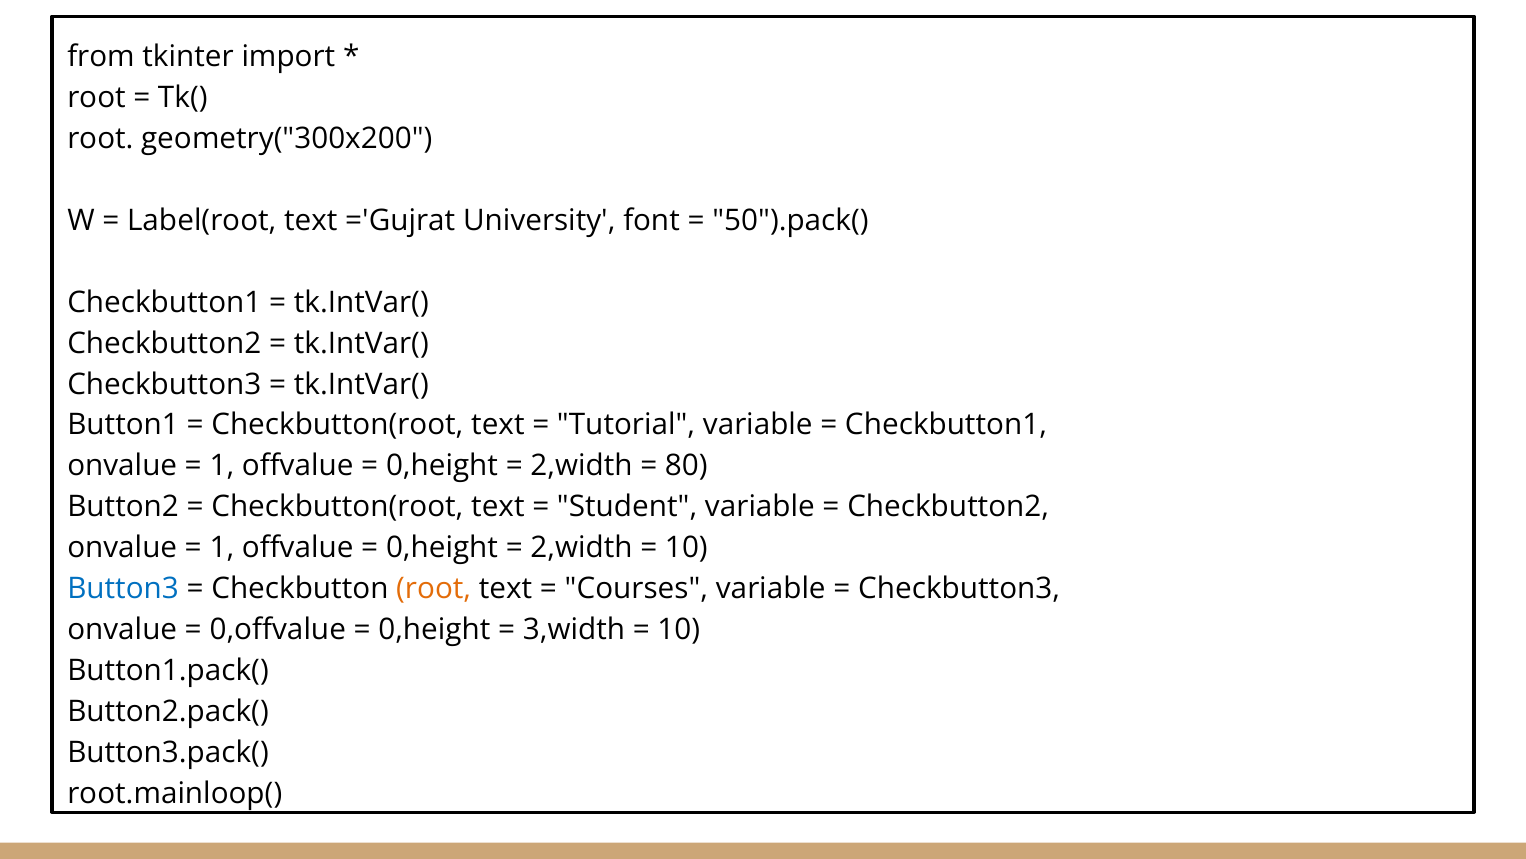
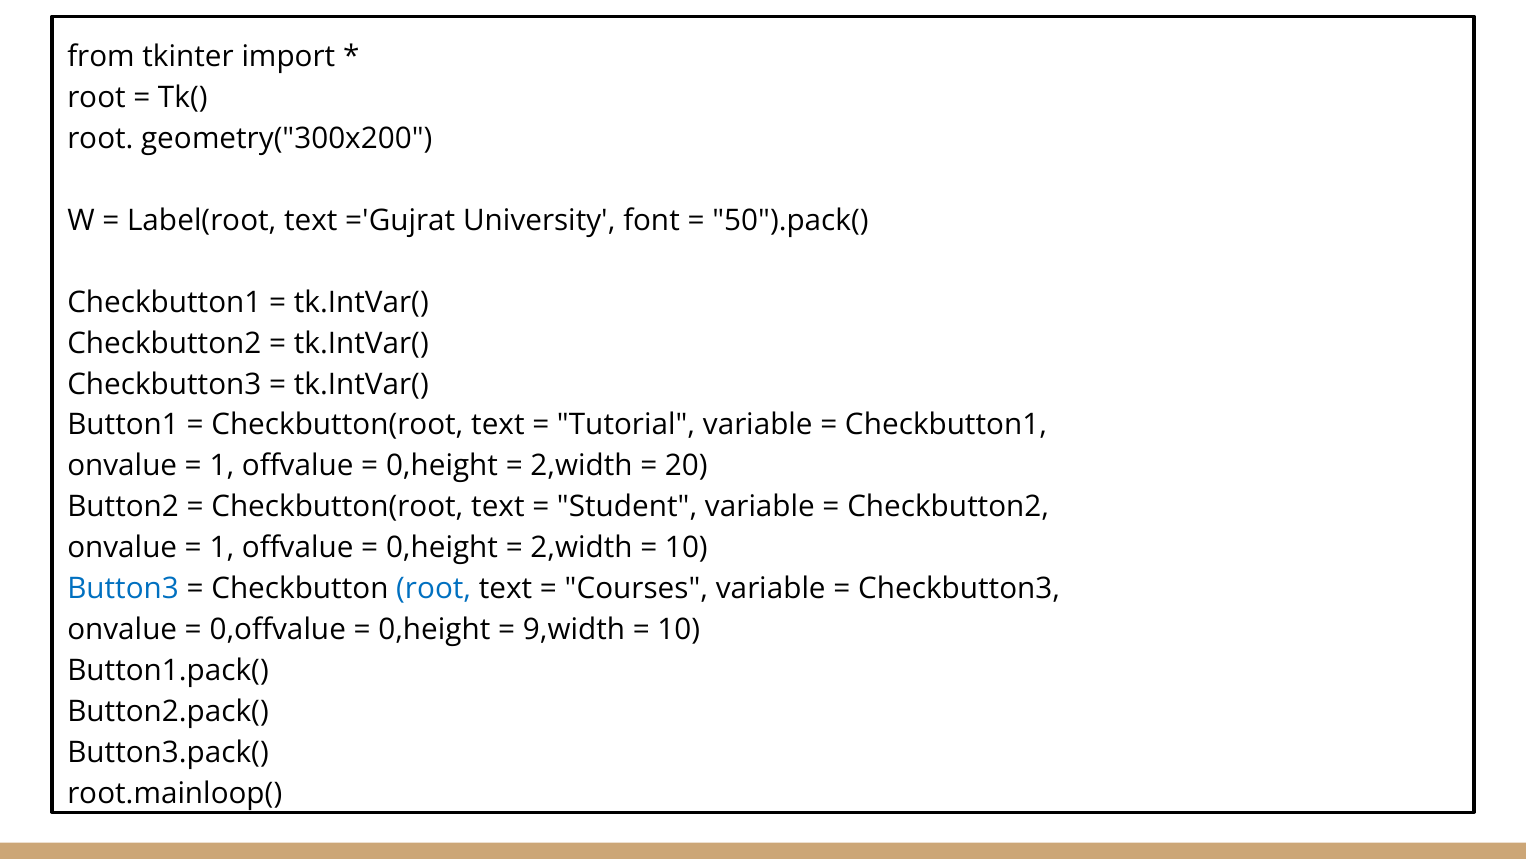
80: 80 -> 20
root at (434, 589) colour: orange -> blue
3,width: 3,width -> 9,width
